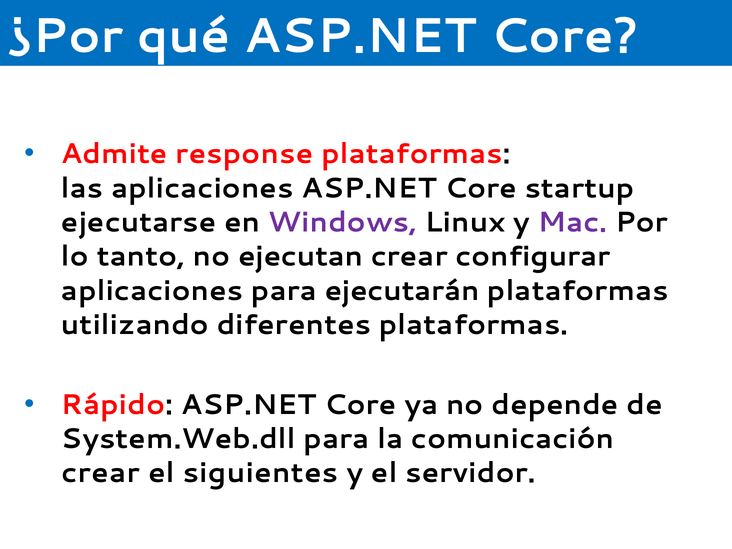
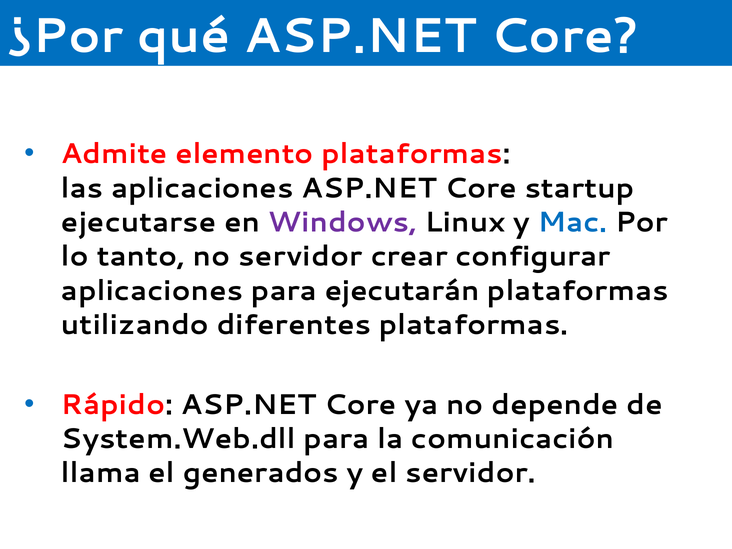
response: response -> elemento
Mac colour: purple -> blue
no ejecutan: ejecutan -> servidor
crear at (101, 473): crear -> llama
siguientes: siguientes -> generados
